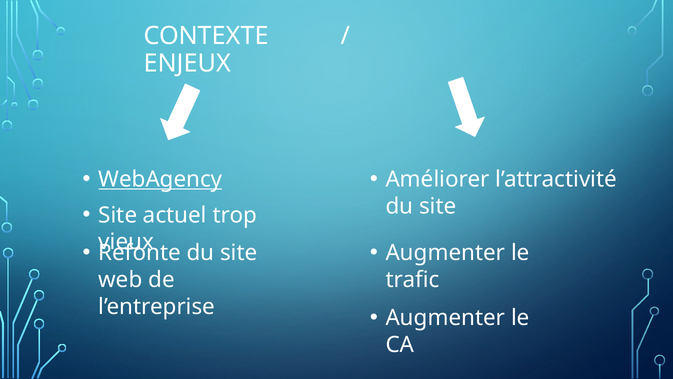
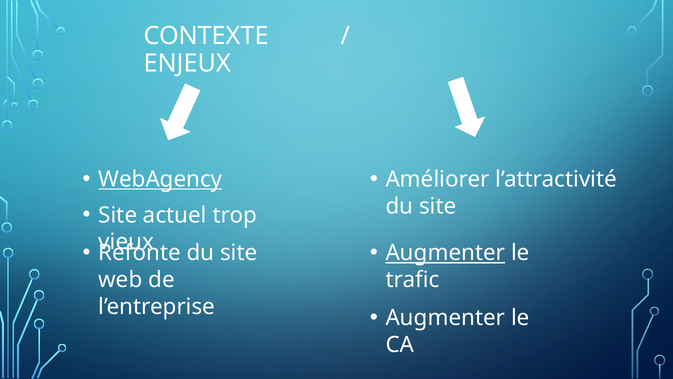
Augmenter at (445, 253) underline: none -> present
